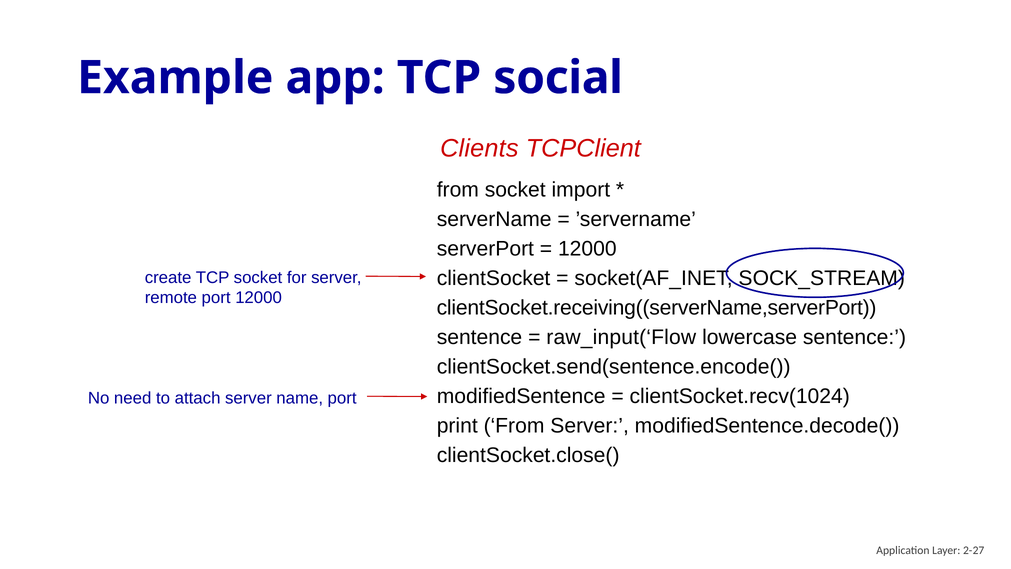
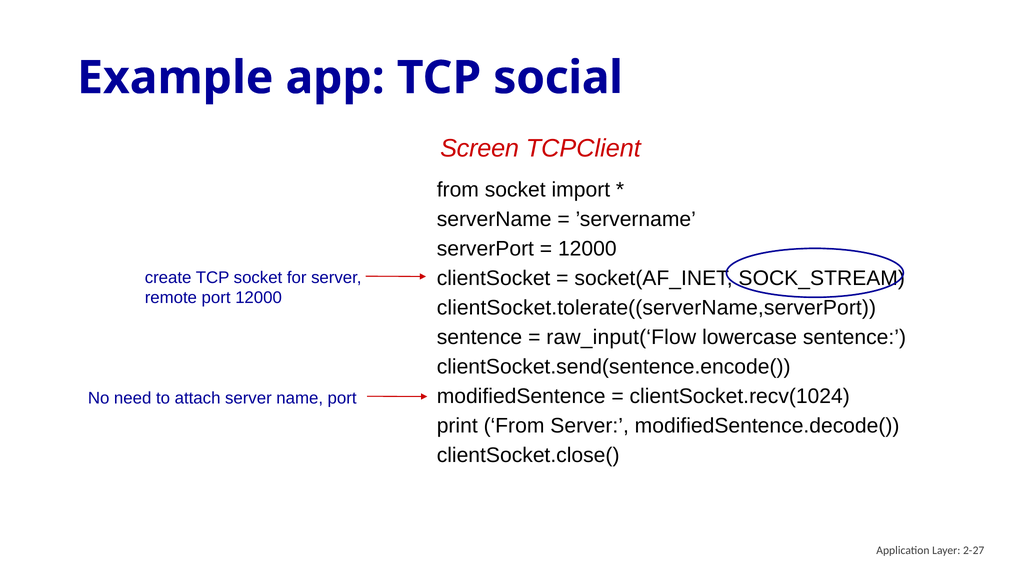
Clients: Clients -> Screen
clientSocket.receiving((serverName,serverPort: clientSocket.receiving((serverName,serverPort -> clientSocket.tolerate((serverName,serverPort
